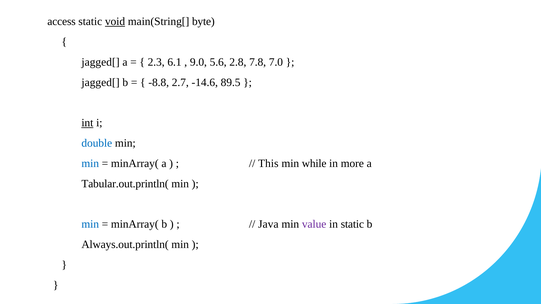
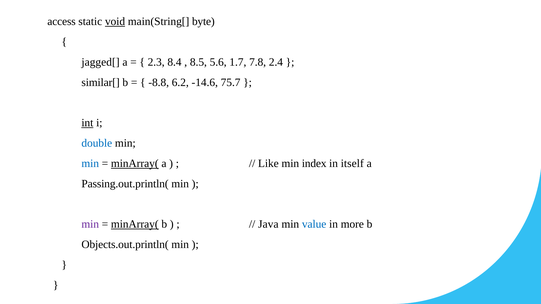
6.1: 6.1 -> 8.4
9.0: 9.0 -> 8.5
2.8: 2.8 -> 1.7
7.0: 7.0 -> 2.4
jagged[ at (101, 82): jagged[ -> similar[
2.7: 2.7 -> 6.2
89.5: 89.5 -> 75.7
minArray( at (135, 164) underline: none -> present
This: This -> Like
while: while -> index
more: more -> itself
Tabular.out.println(: Tabular.out.println( -> Passing.out.println(
min at (90, 224) colour: blue -> purple
minArray( at (135, 224) underline: none -> present
value colour: purple -> blue
in static: static -> more
Always.out.println(: Always.out.println( -> Objects.out.println(
